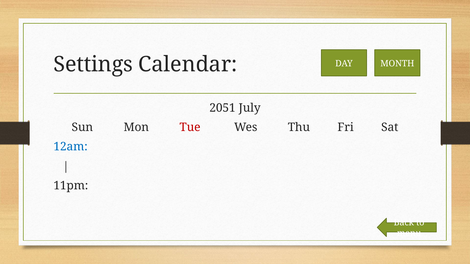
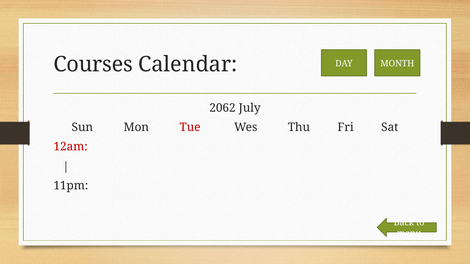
Settings: Settings -> Courses
2051: 2051 -> 2062
12am colour: blue -> red
